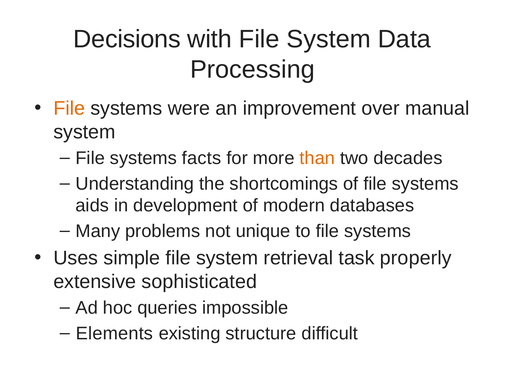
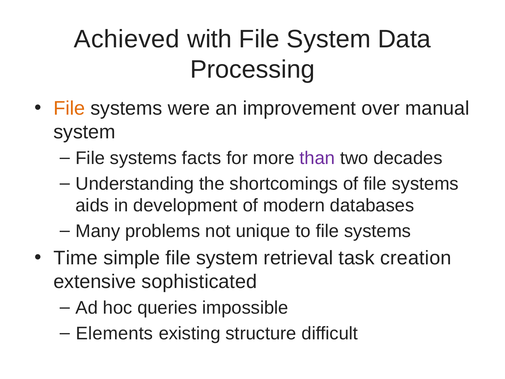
Decisions: Decisions -> Achieved
than colour: orange -> purple
Uses: Uses -> Time
properly: properly -> creation
